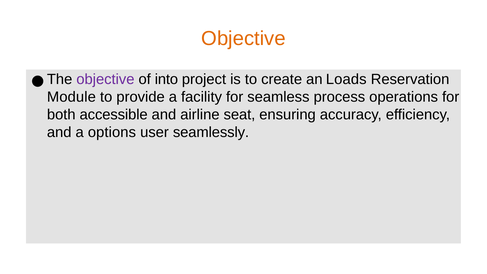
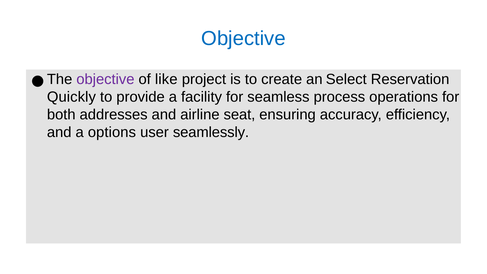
Objective at (243, 38) colour: orange -> blue
into: into -> like
Loads: Loads -> Select
Module: Module -> Quickly
accessible: accessible -> addresses
